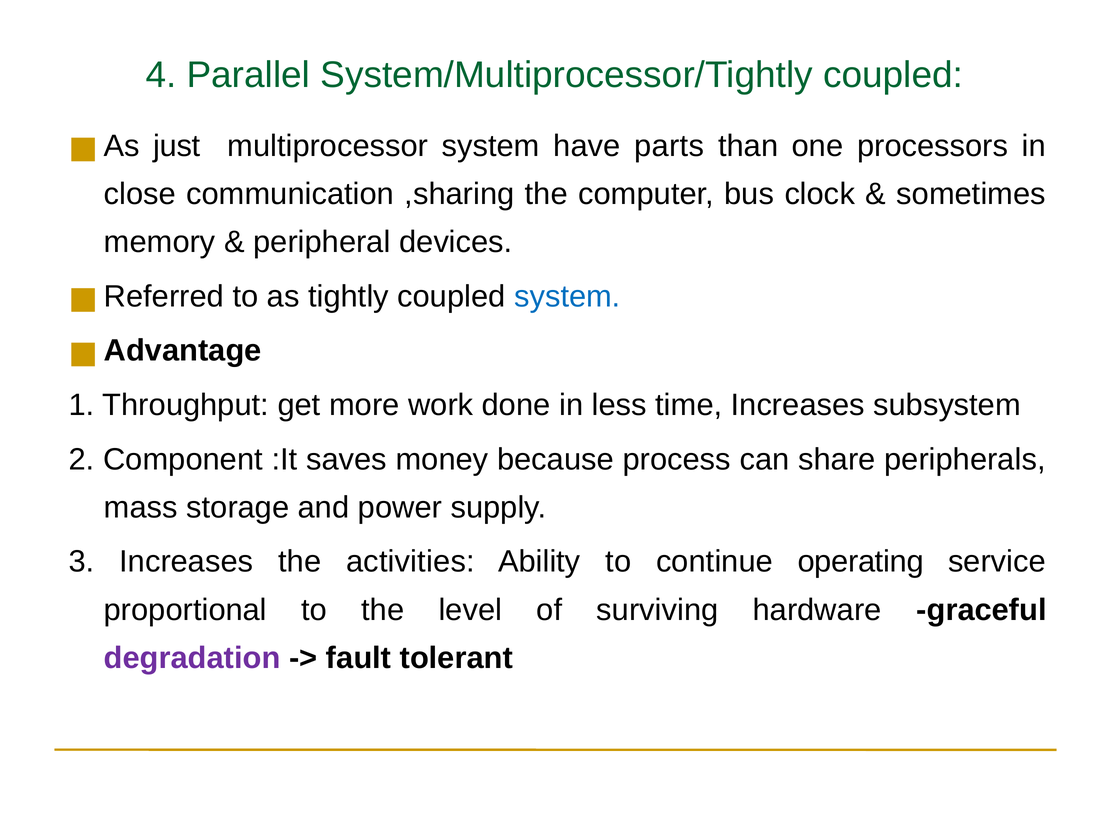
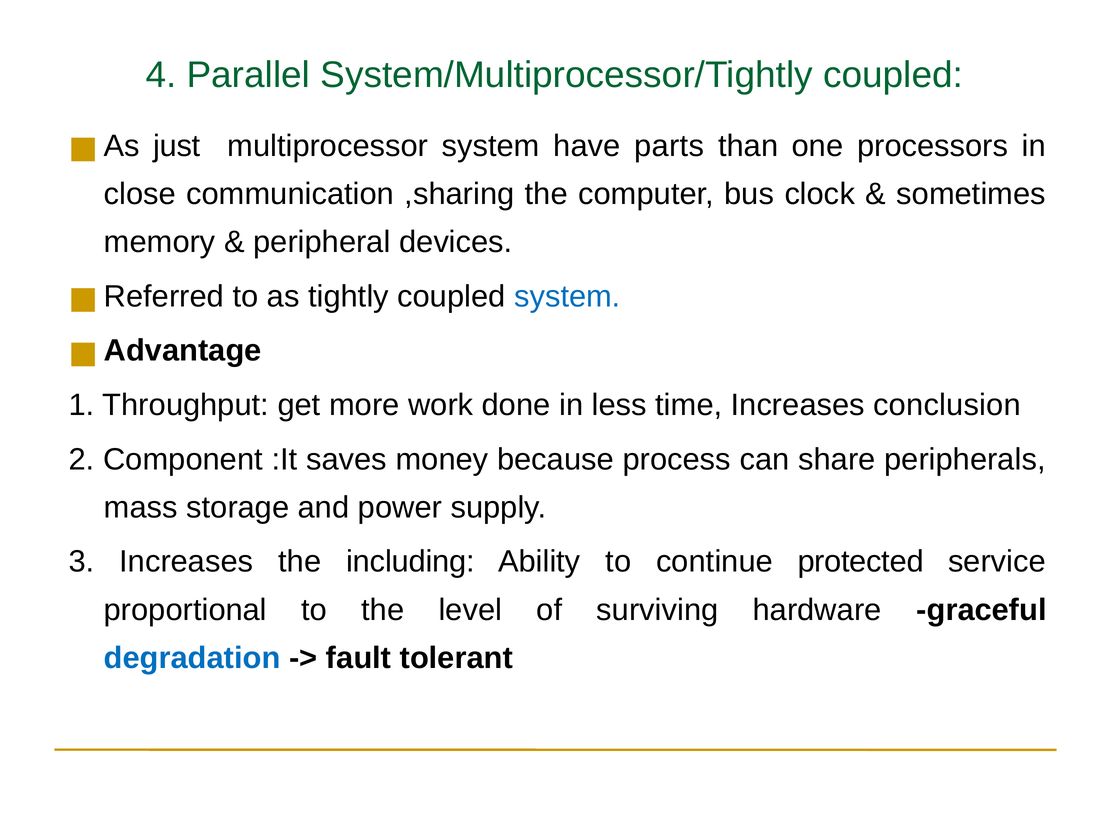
subsystem: subsystem -> conclusion
activities: activities -> including
operating: operating -> protected
degradation colour: purple -> blue
